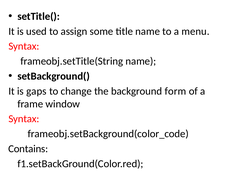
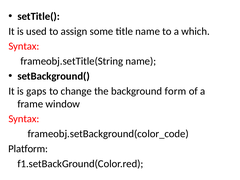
menu: menu -> which
Contains: Contains -> Platform
